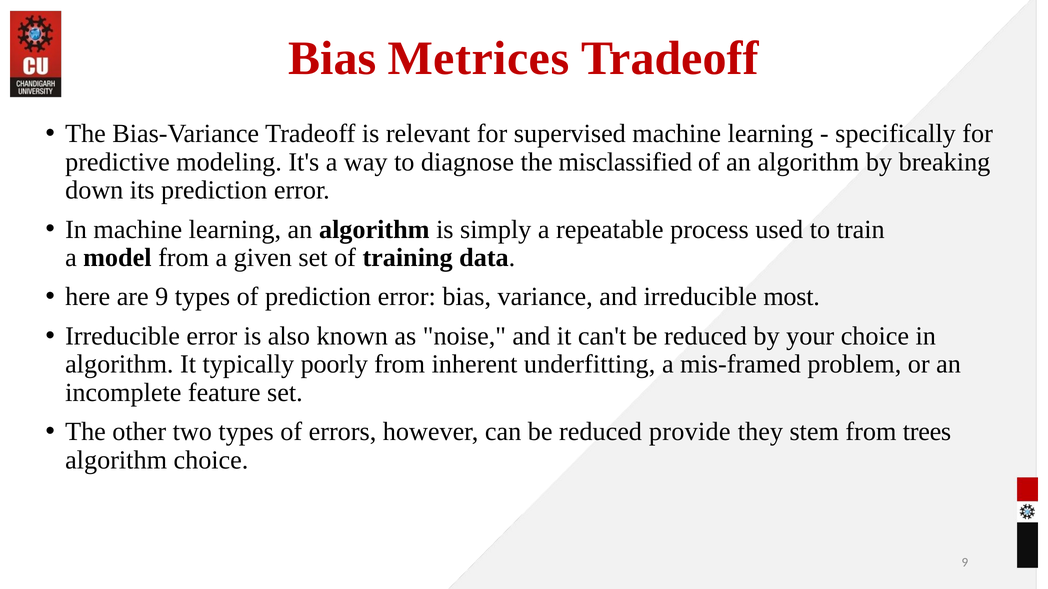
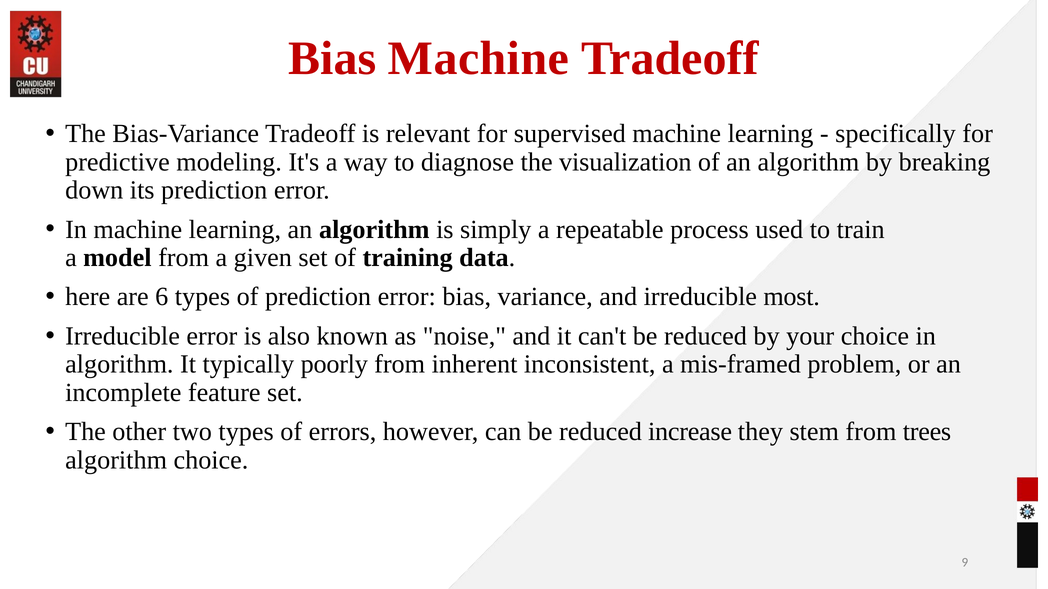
Bias Metrices: Metrices -> Machine
misclassified: misclassified -> visualization
are 9: 9 -> 6
underfitting: underfitting -> inconsistent
provide: provide -> increase
